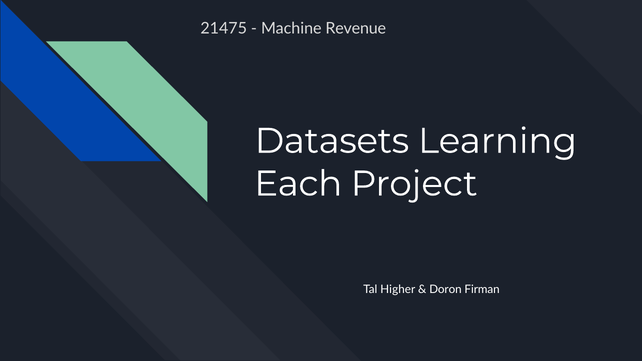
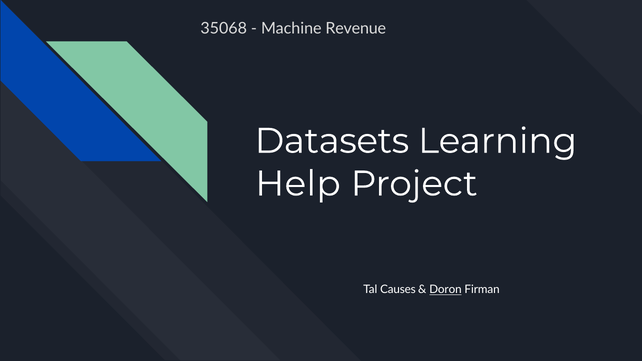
21475: 21475 -> 35068
Each: Each -> Help
Higher: Higher -> Causes
Doron underline: none -> present
